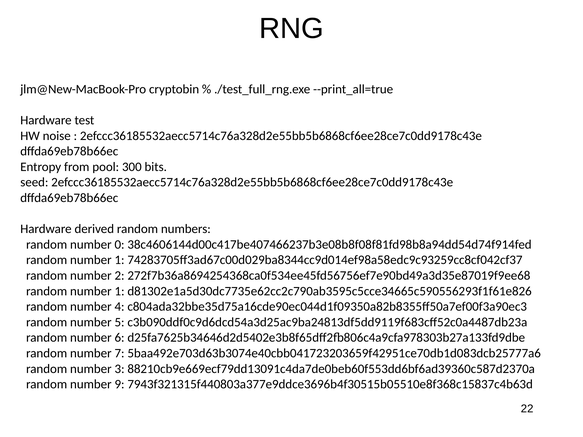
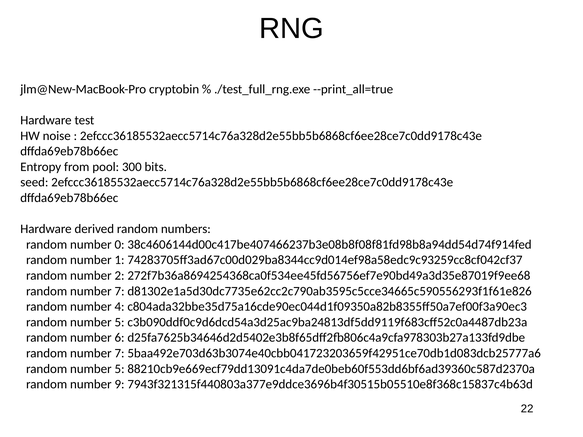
1 at (120, 291): 1 -> 7
3 at (120, 369): 3 -> 5
